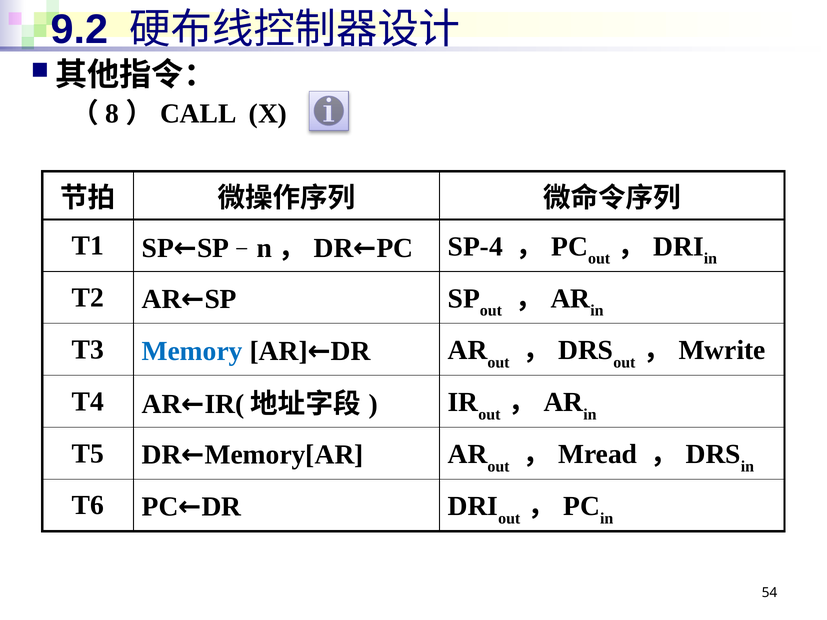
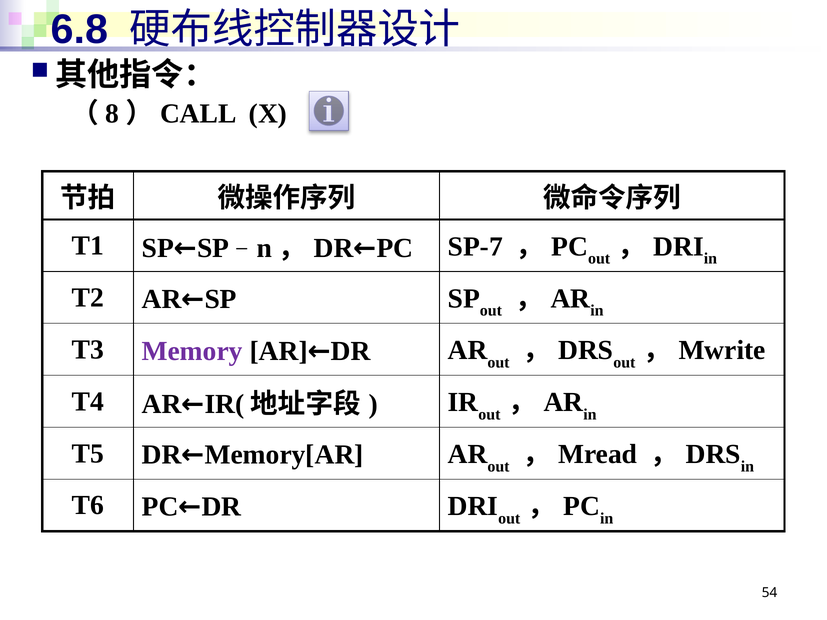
9.2: 9.2 -> 6.8
SP-4: SP-4 -> SP-7
Memory colour: blue -> purple
